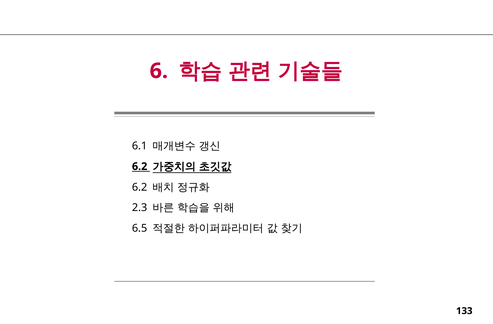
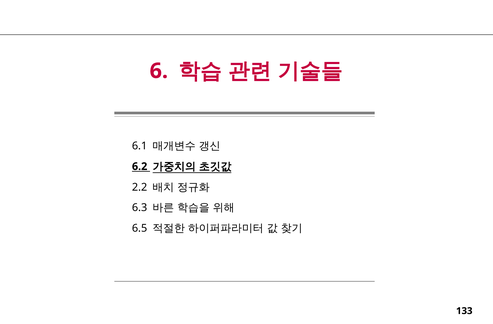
6.2 at (140, 187): 6.2 -> 2.2
2.3: 2.3 -> 6.3
